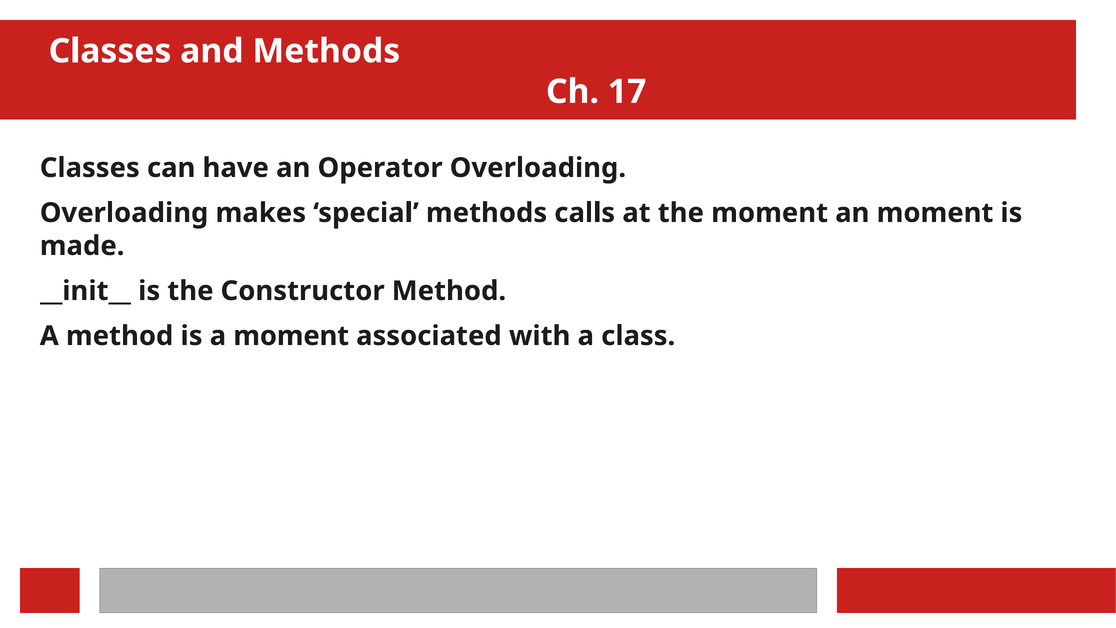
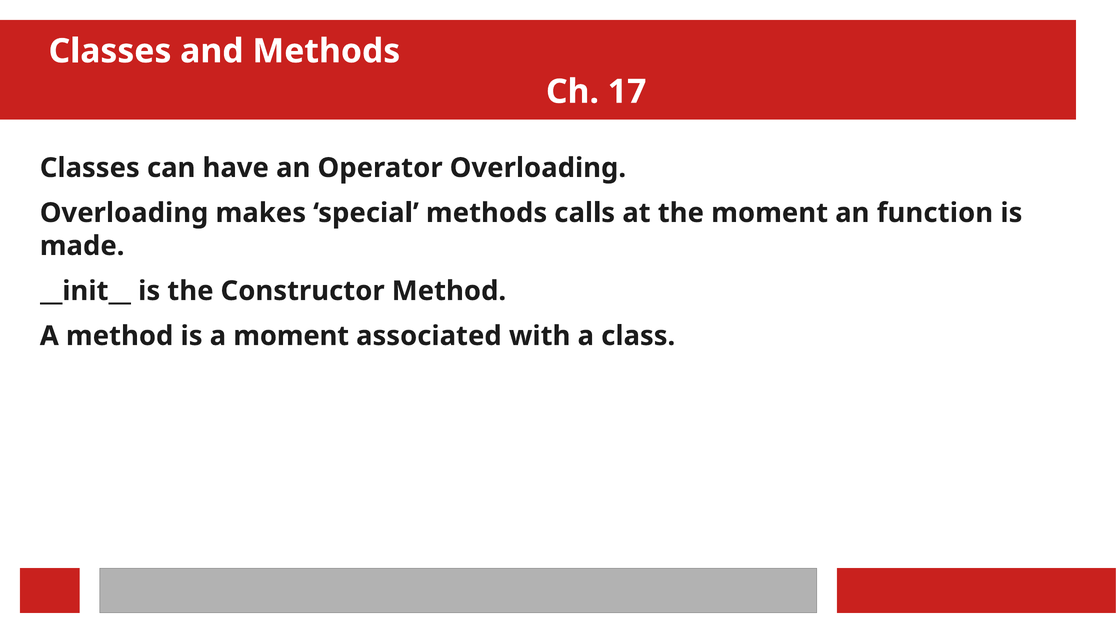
an moment: moment -> function
